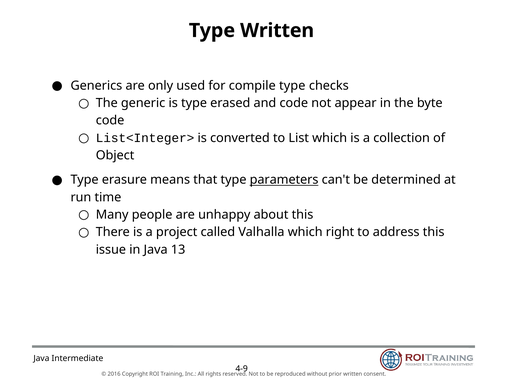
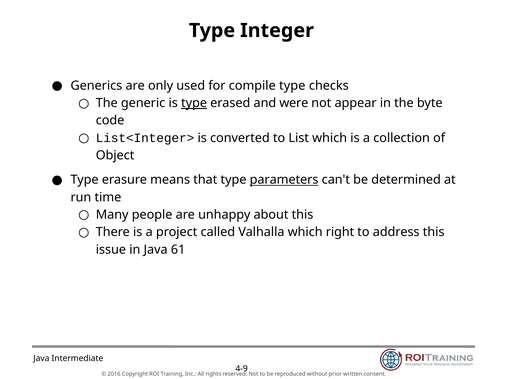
Type Written: Written -> Integer
type at (194, 103) underline: none -> present
and code: code -> were
13: 13 -> 61
